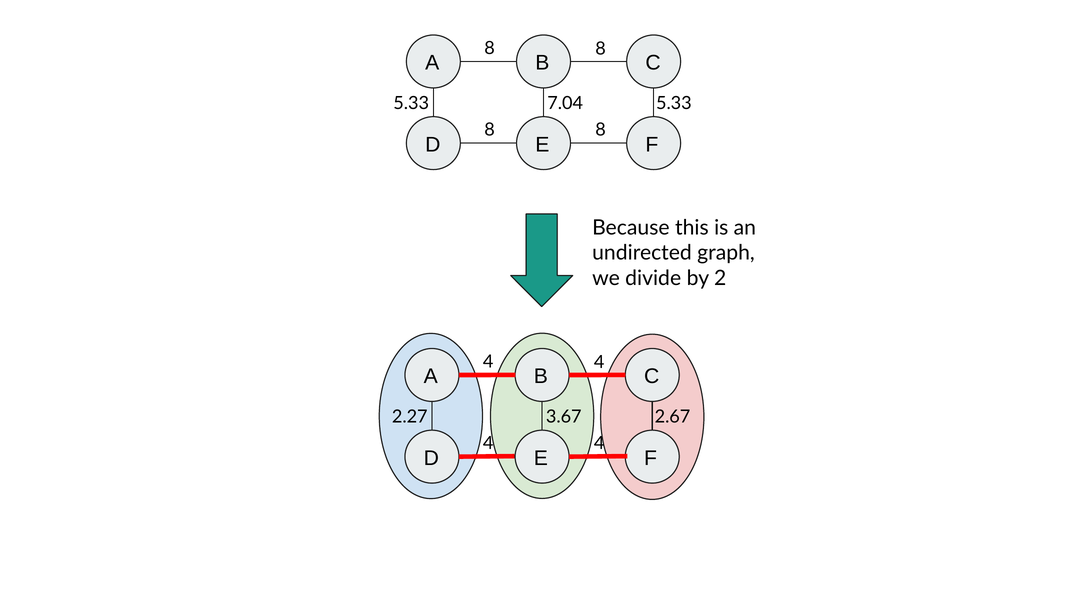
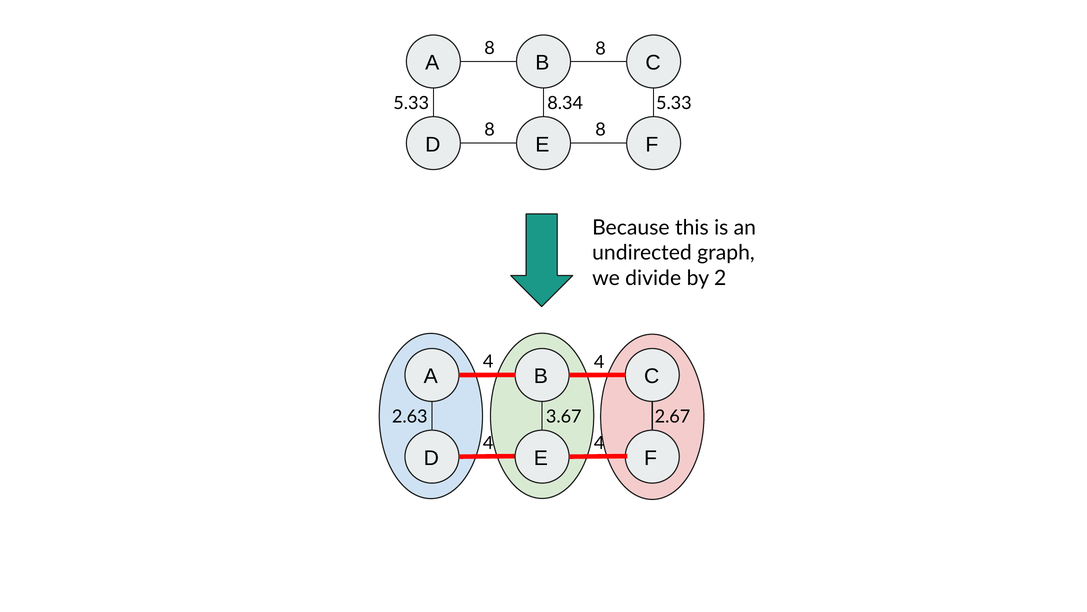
7.04: 7.04 -> 8.34
2.27: 2.27 -> 2.63
